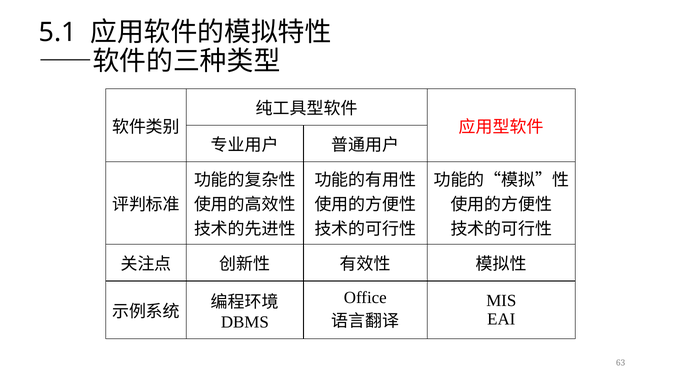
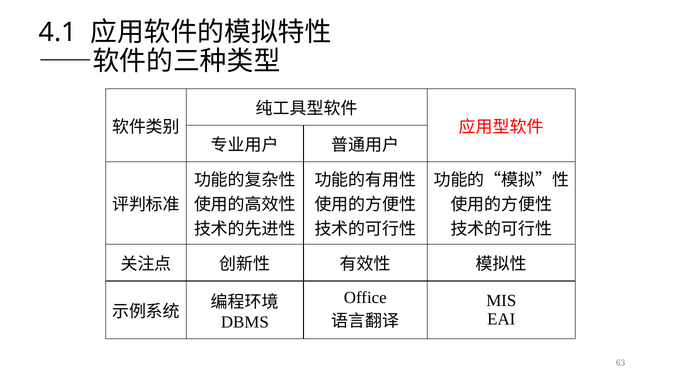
5.1: 5.1 -> 4.1
